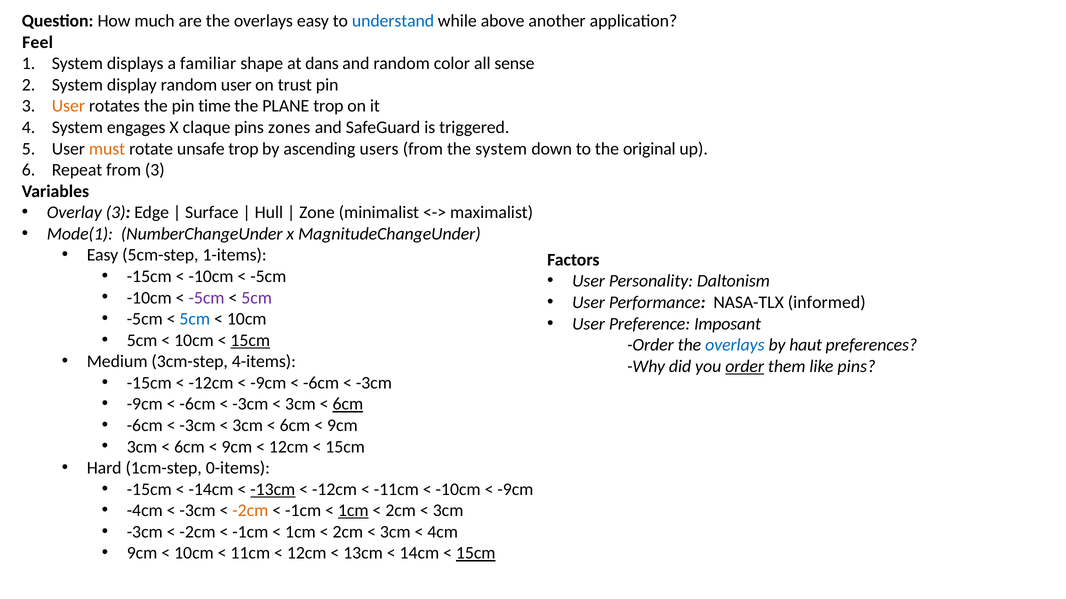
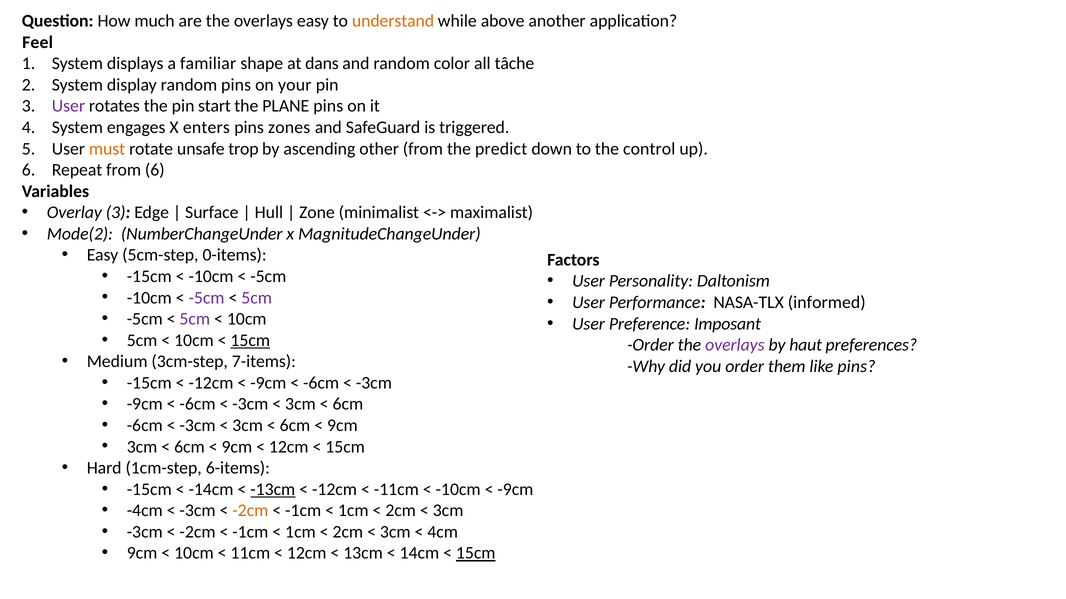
understand colour: blue -> orange
sense: sense -> tâche
random user: user -> pins
trust: trust -> your
User at (68, 106) colour: orange -> purple
time: time -> start
PLANE trop: trop -> pins
claque: claque -> enters
users: users -> other
the system: system -> predict
original: original -> control
from 3: 3 -> 6
Mode(1: Mode(1 -> Mode(2
1-items: 1-items -> 0-items
5cm at (195, 319) colour: blue -> purple
overlays at (735, 345) colour: blue -> purple
4-items: 4-items -> 7-items
order at (745, 367) underline: present -> none
6cm at (348, 405) underline: present -> none
0-items: 0-items -> 6-items
1cm at (353, 511) underline: present -> none
